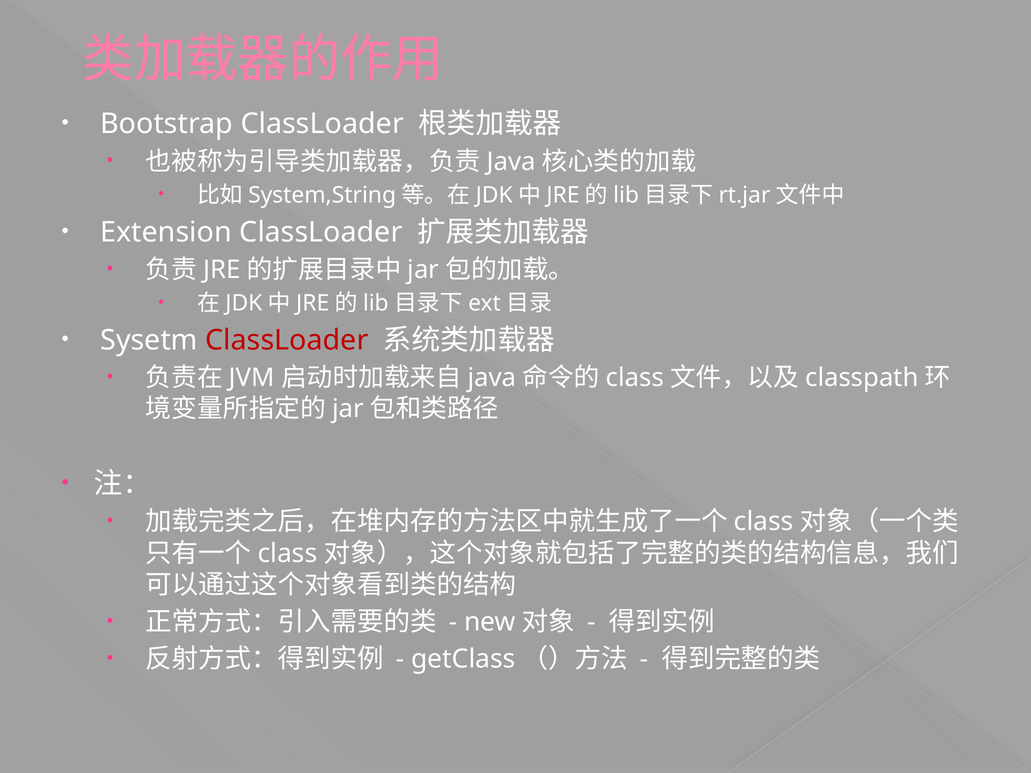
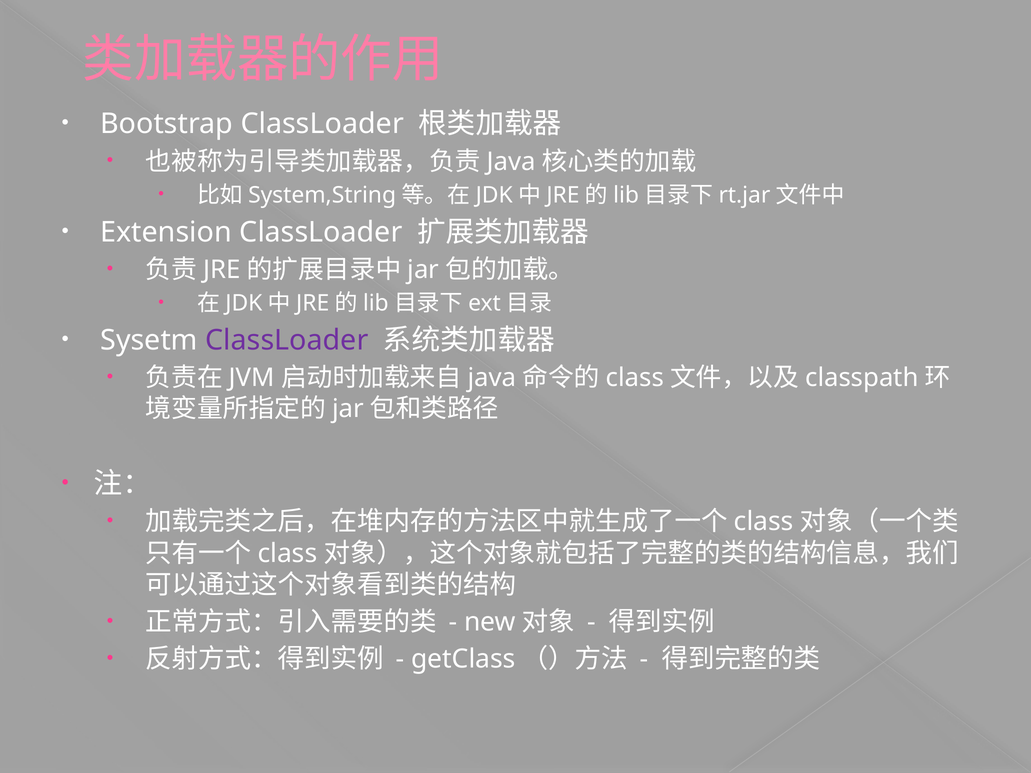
ClassLoader at (287, 340) colour: red -> purple
